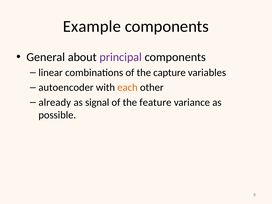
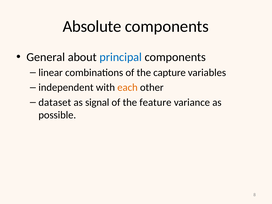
Example: Example -> Absolute
principal colour: purple -> blue
autoencoder: autoencoder -> independent
already: already -> dataset
